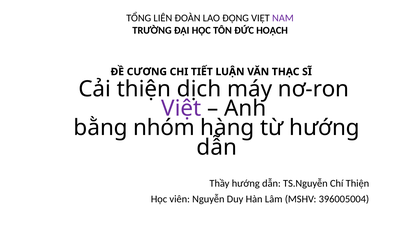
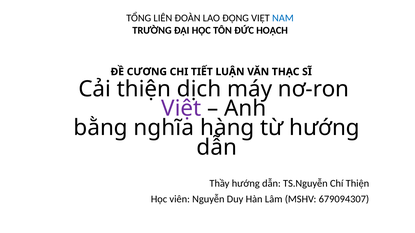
NAM colour: purple -> blue
nhóm: nhóm -> nghĩa
396005004: 396005004 -> 679094307
